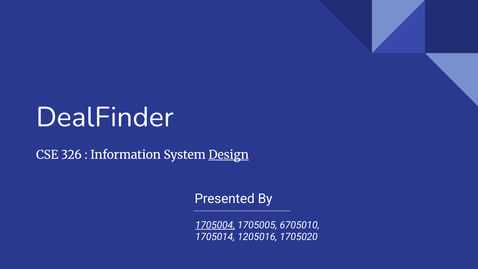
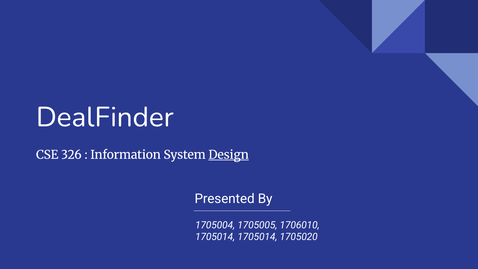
1705004 underline: present -> none
6705010: 6705010 -> 1706010
1705014 1205016: 1205016 -> 1705014
